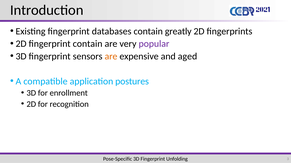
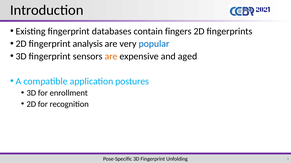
greatly: greatly -> fingers
fingerprint contain: contain -> analysis
popular colour: purple -> blue
